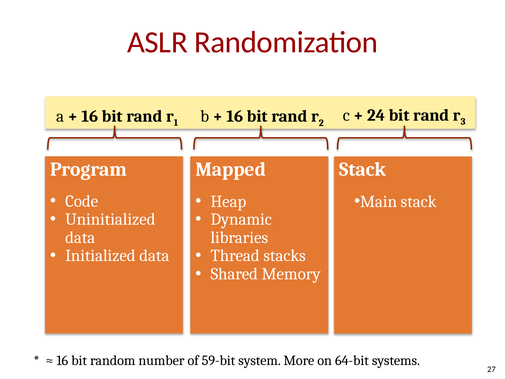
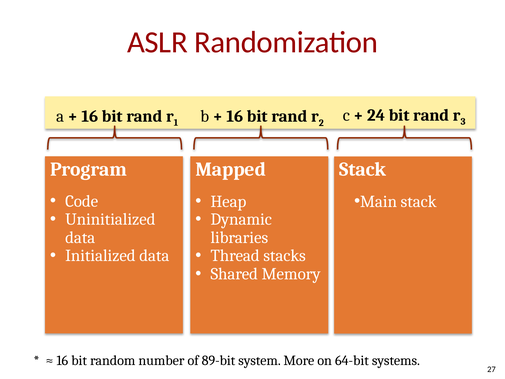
59-bit: 59-bit -> 89-bit
